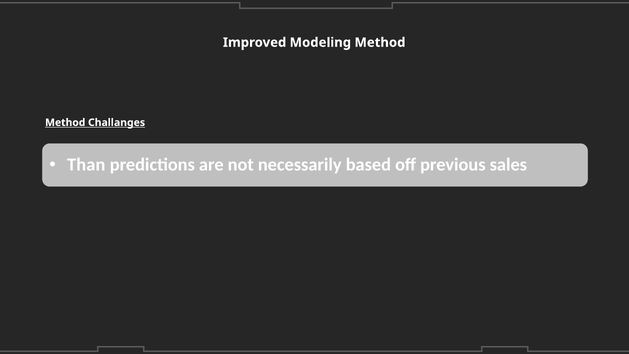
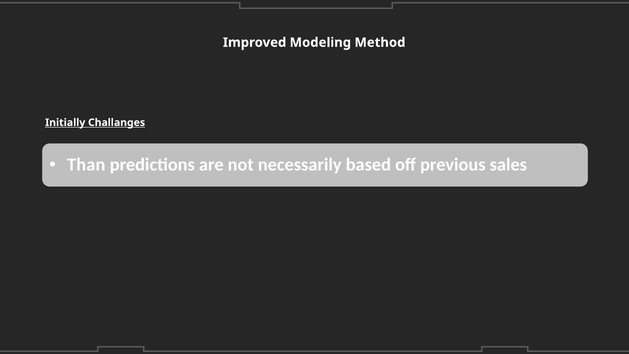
Method at (65, 122): Method -> Initially
